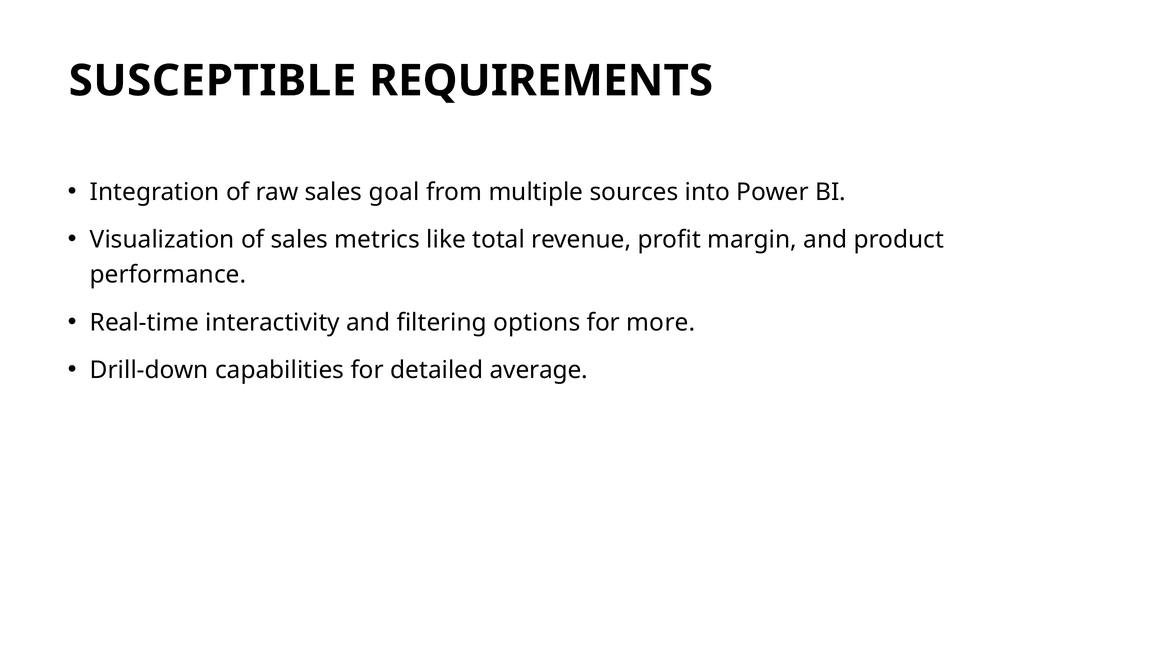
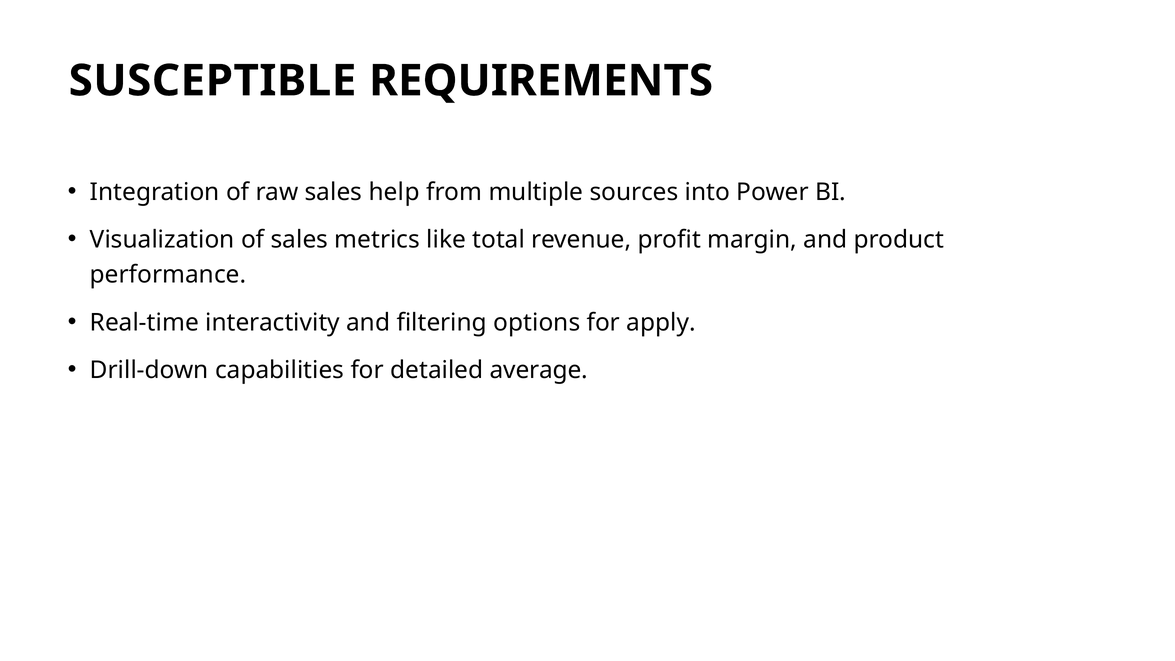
goal: goal -> help
more: more -> apply
